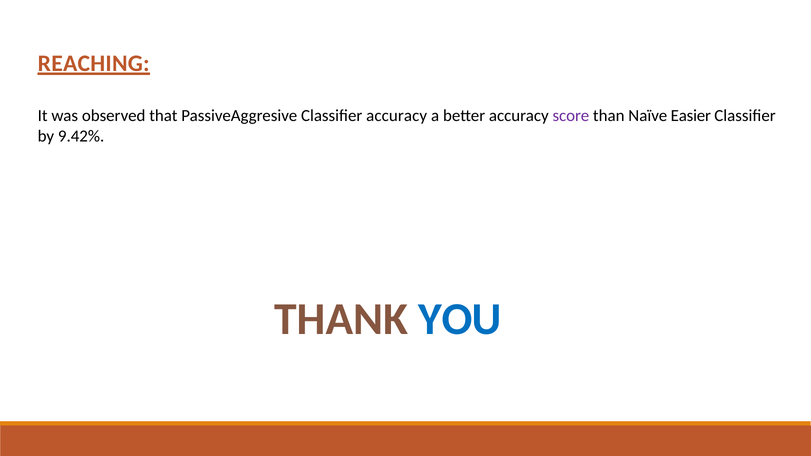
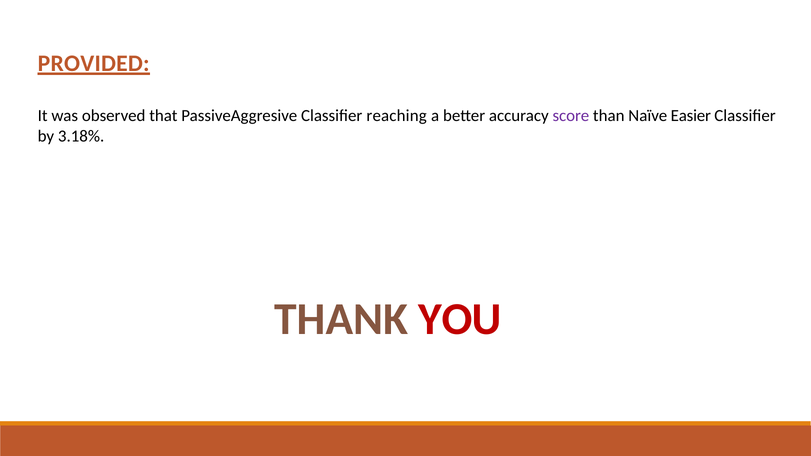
REACHING: REACHING -> PROVIDED
Classifier accuracy: accuracy -> reaching
9.42%: 9.42% -> 3.18%
YOU colour: blue -> red
